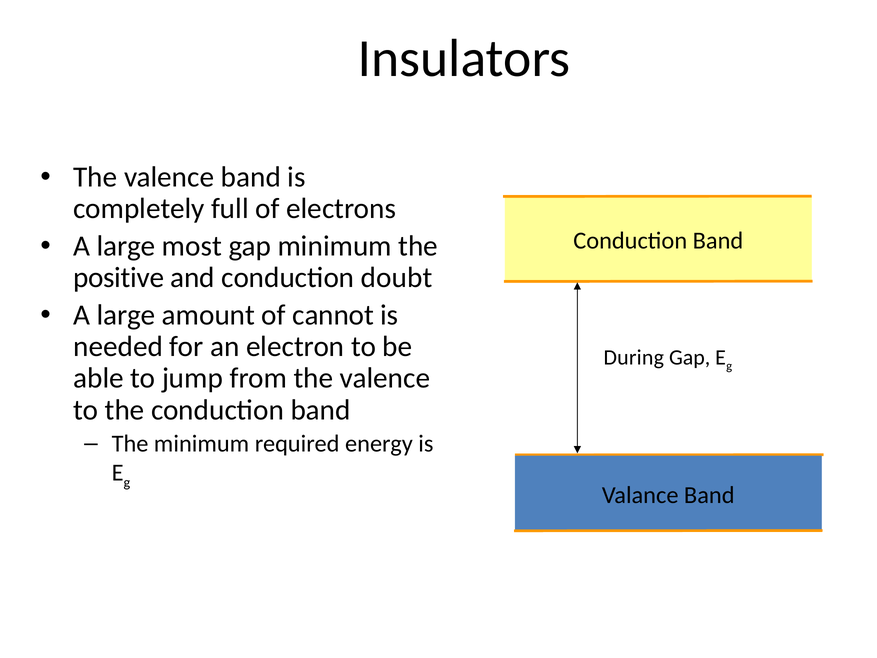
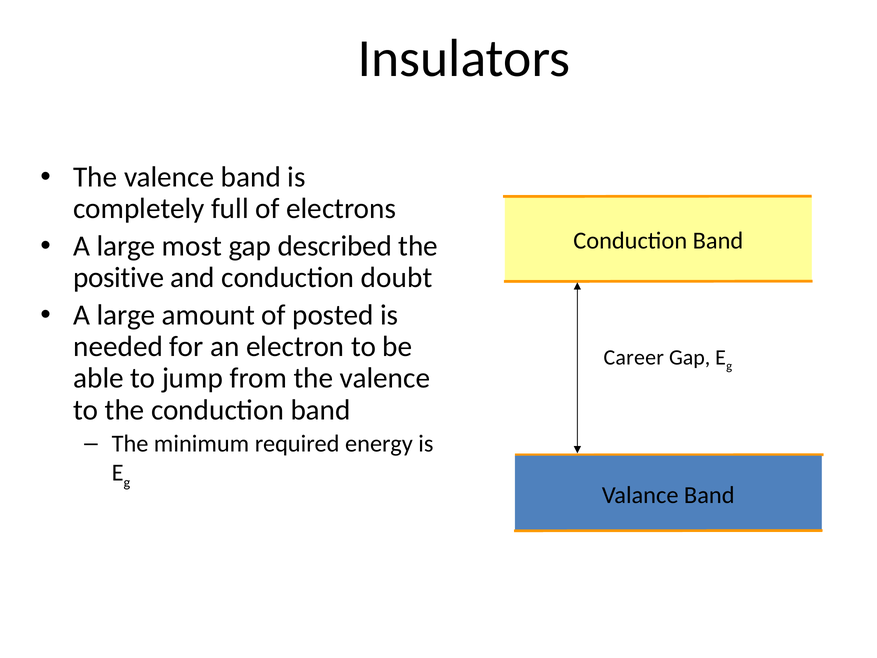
gap minimum: minimum -> described
cannot: cannot -> posted
During: During -> Career
